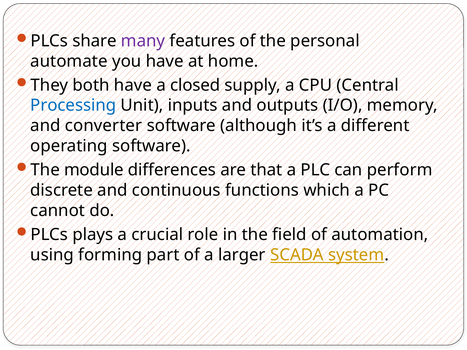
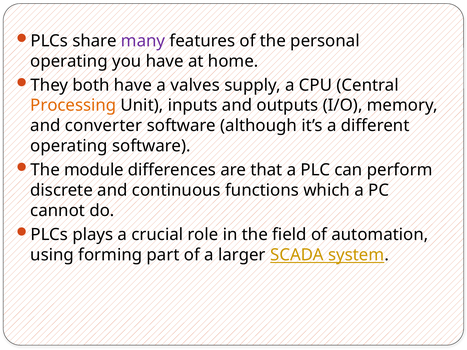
automate at (69, 61): automate -> operating
closed: closed -> valves
Processing colour: blue -> orange
